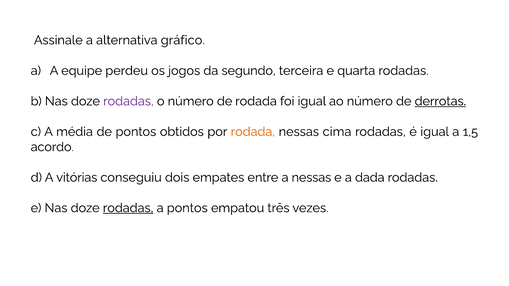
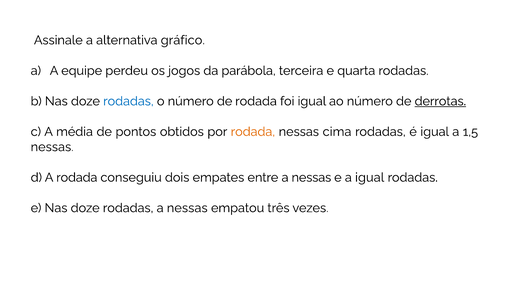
segundo: segundo -> parábola
rodadas at (128, 101) colour: purple -> blue
acordo at (52, 147): acordo -> nessas
A vitórias: vitórias -> rodada
a dada: dada -> igual
rodadas at (128, 208) underline: present -> none
pontos at (187, 208): pontos -> nessas
